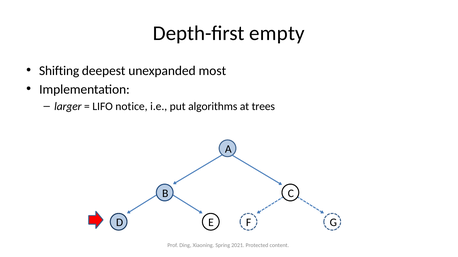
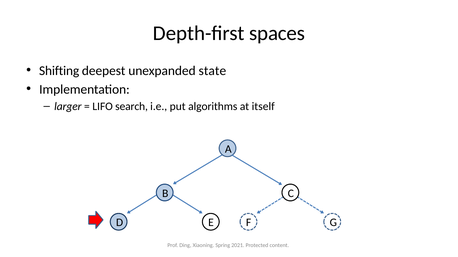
empty: empty -> spaces
most: most -> state
notice: notice -> search
trees: trees -> itself
